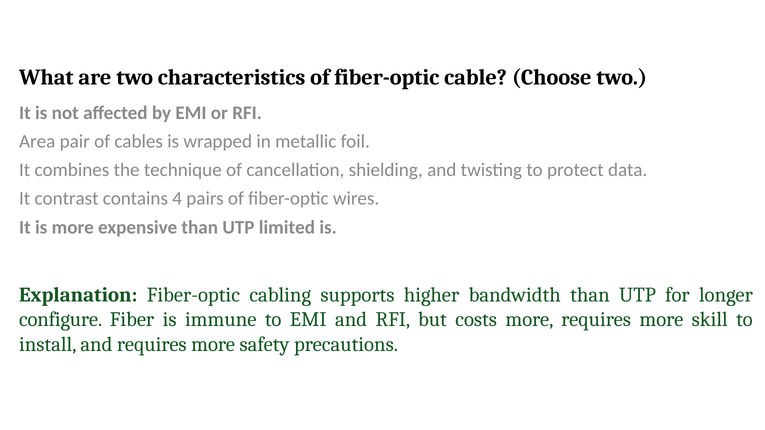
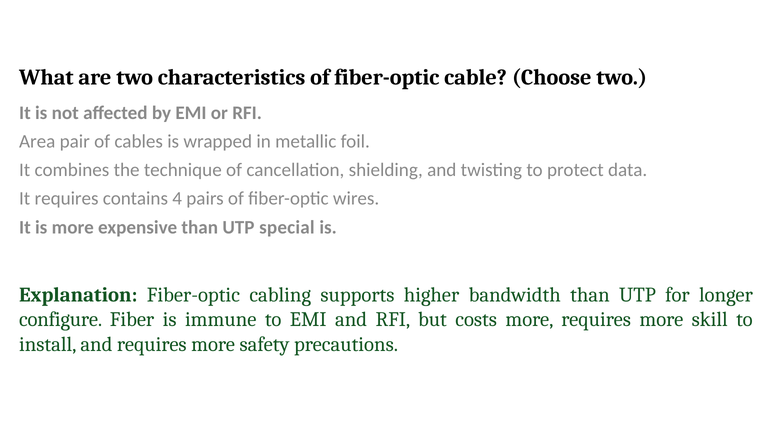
It contrast: contrast -> requires
limited: limited -> special
